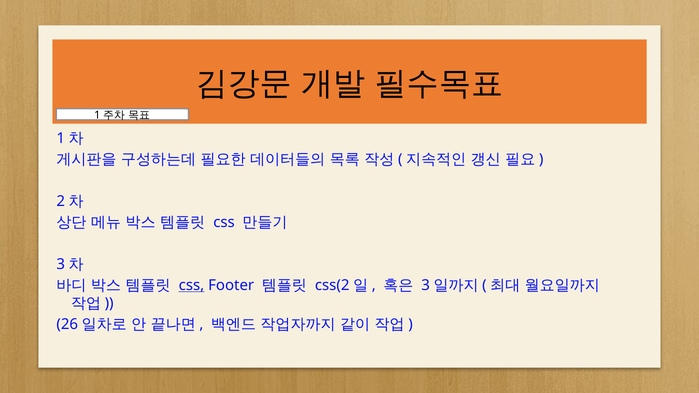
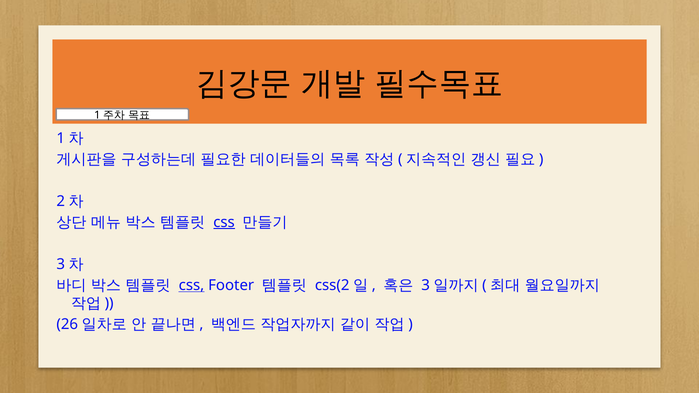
css at (224, 222) underline: none -> present
